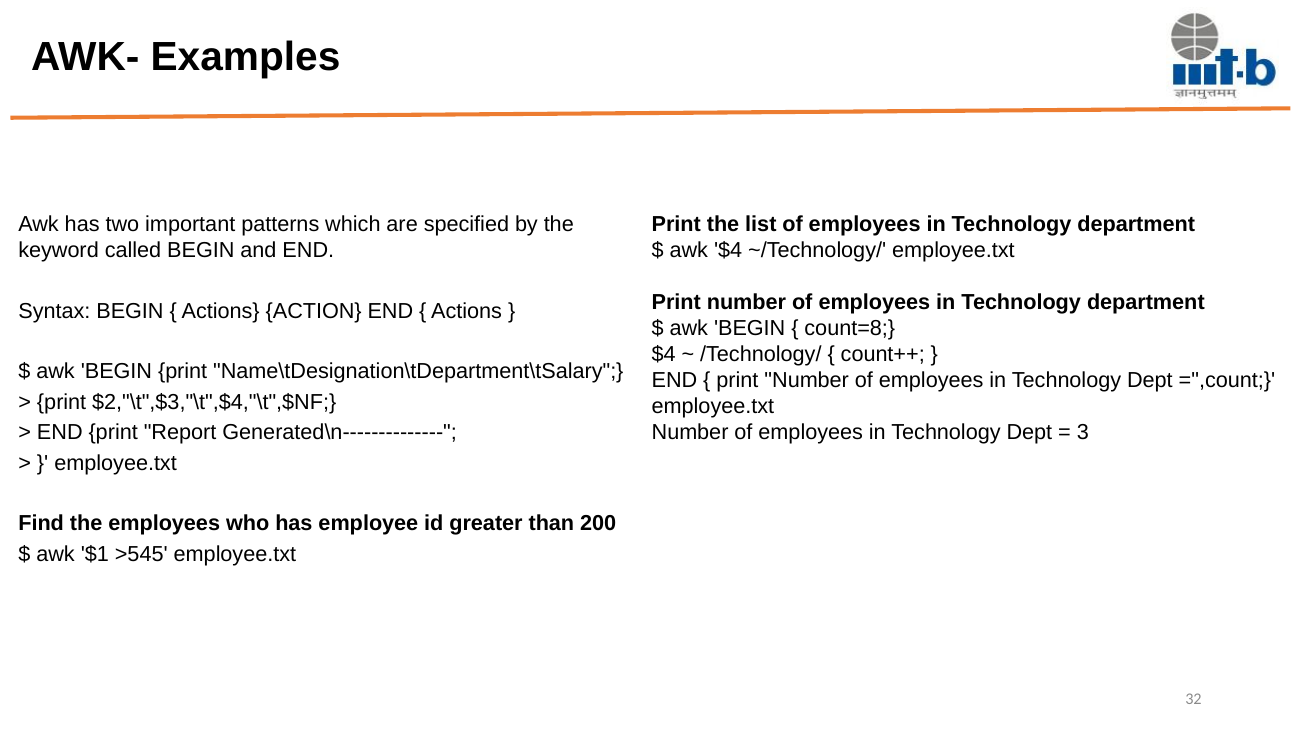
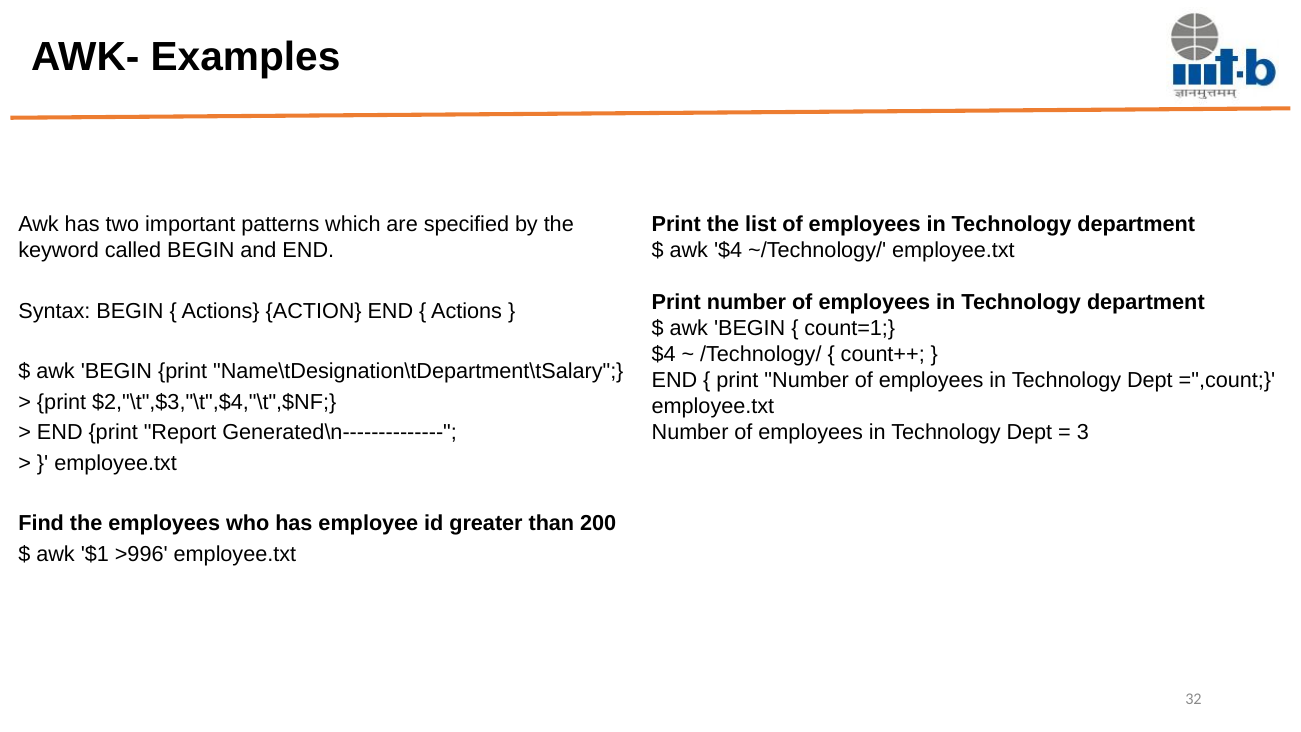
count=8: count=8 -> count=1
>545: >545 -> >996
